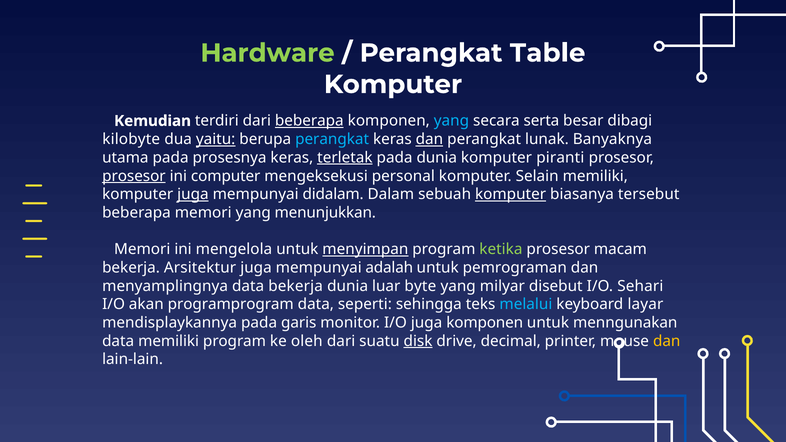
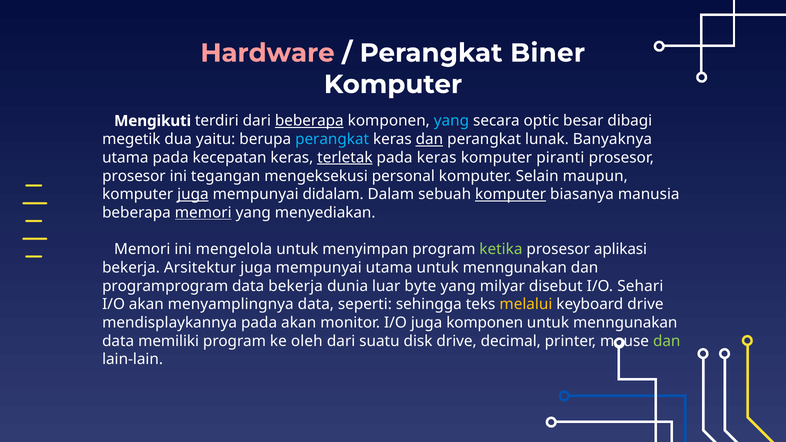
Hardware colour: light green -> pink
Table: Table -> Biner
Kemudian: Kemudian -> Mengikuti
serta: serta -> optic
kilobyte: kilobyte -> megetik
yaitu underline: present -> none
prosesnya: prosesnya -> kecepatan
pada dunia: dunia -> keras
prosesor at (134, 176) underline: present -> none
computer: computer -> tegangan
Selain memiliki: memiliki -> maupun
tersebut: tersebut -> manusia
memori at (203, 213) underline: none -> present
menunjukkan: menunjukkan -> menyediakan
menyimpan underline: present -> none
macam: macam -> aplikasi
mempunyai adalah: adalah -> utama
pemrograman at (515, 268): pemrograman -> menngunakan
menyamplingnya: menyamplingnya -> programprogram
programprogram: programprogram -> menyamplingnya
melalui colour: light blue -> yellow
keyboard layar: layar -> drive
pada garis: garis -> akan
disk underline: present -> none
dan at (667, 341) colour: yellow -> light green
